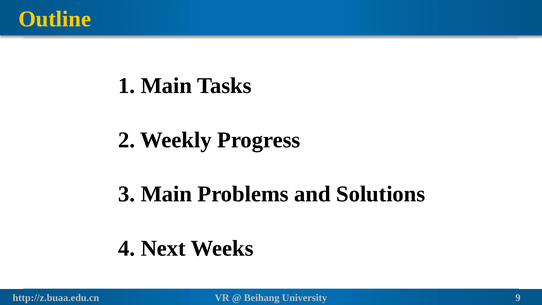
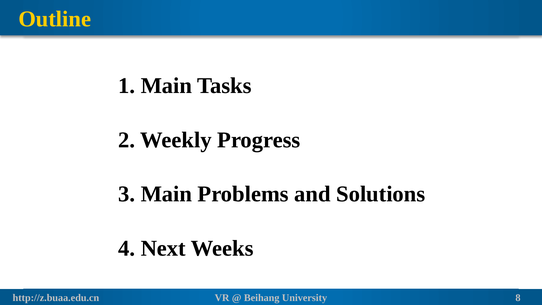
9: 9 -> 8
